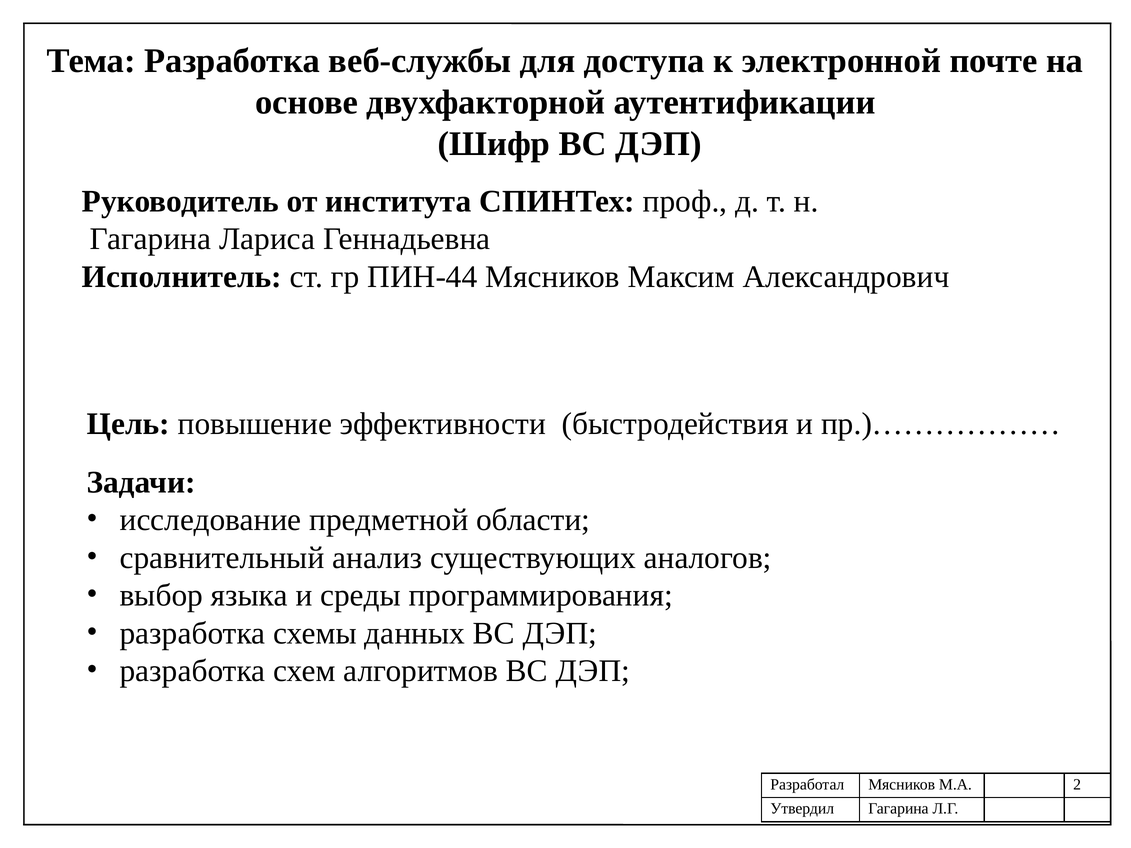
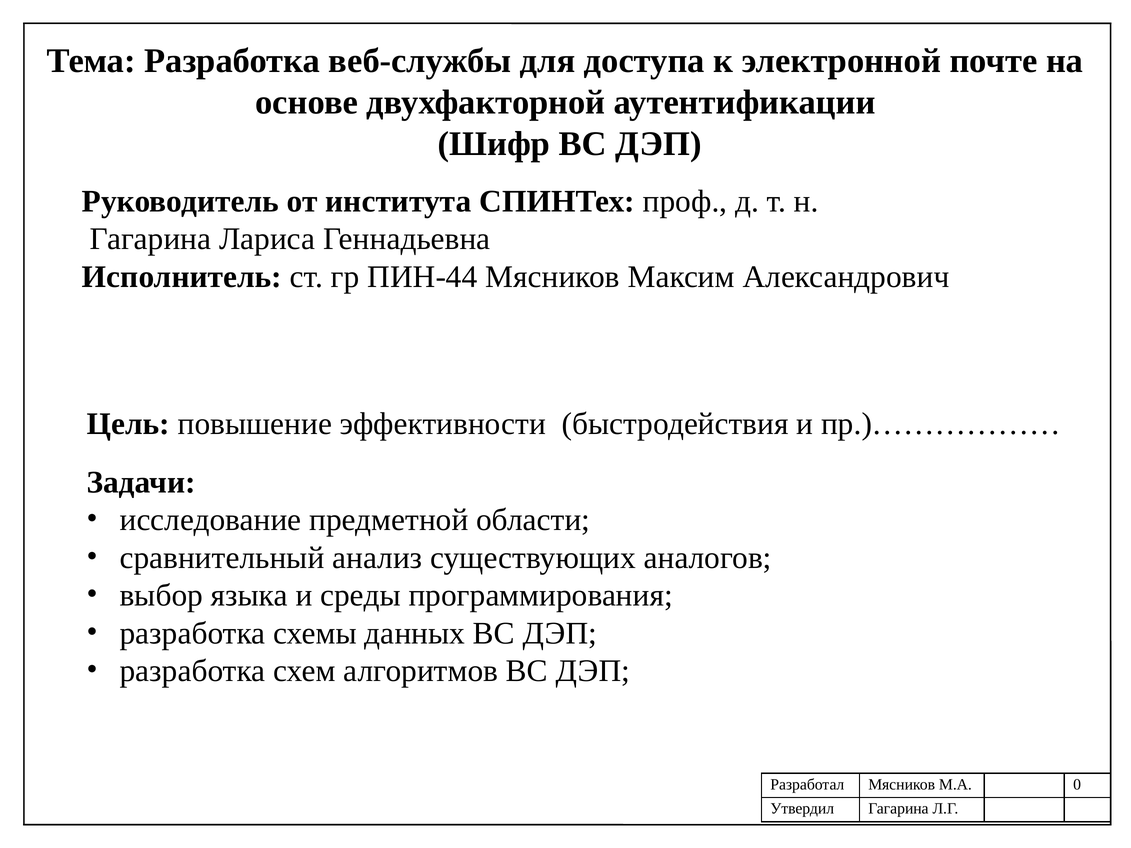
2: 2 -> 0
